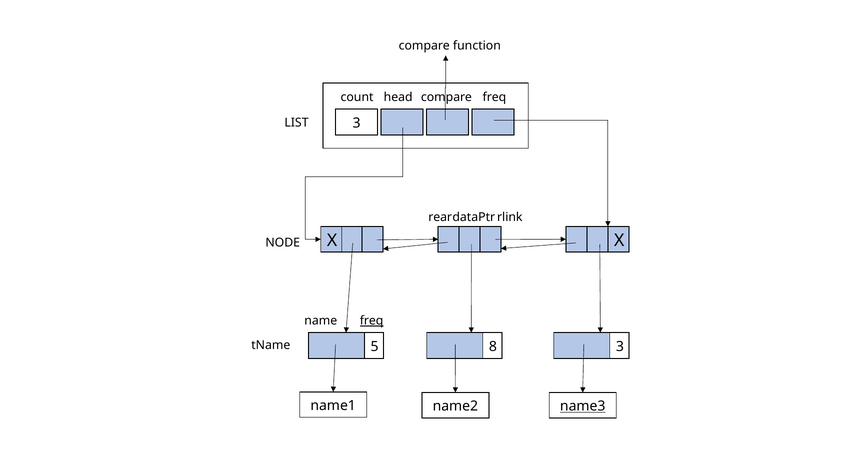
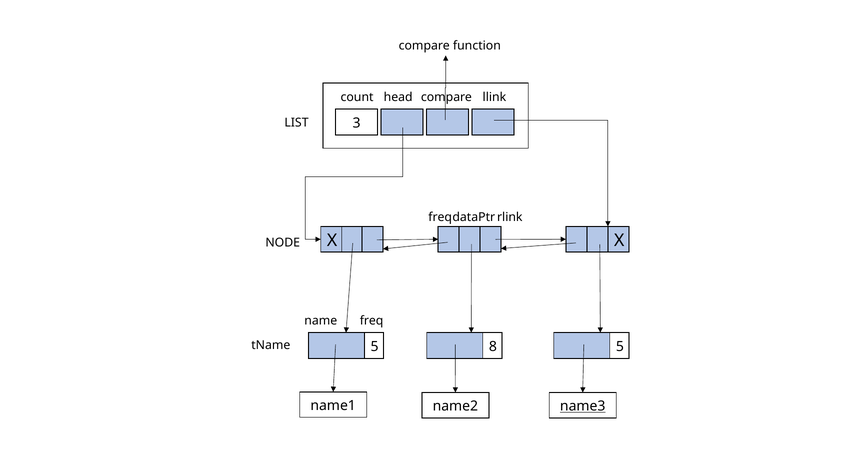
head freq: freq -> llink
rear at (440, 217): rear -> freq
freq at (372, 321) underline: present -> none
8 3: 3 -> 5
